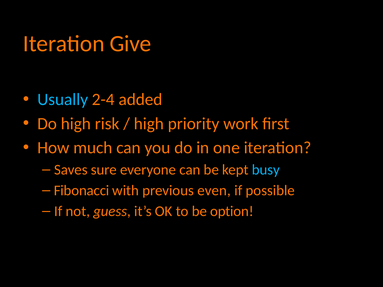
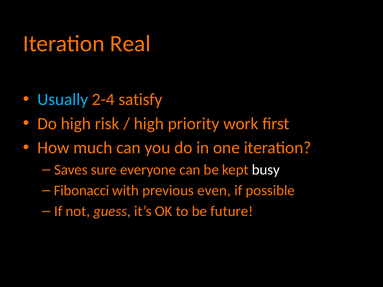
Give: Give -> Real
added: added -> satisfy
busy colour: light blue -> white
option: option -> future
